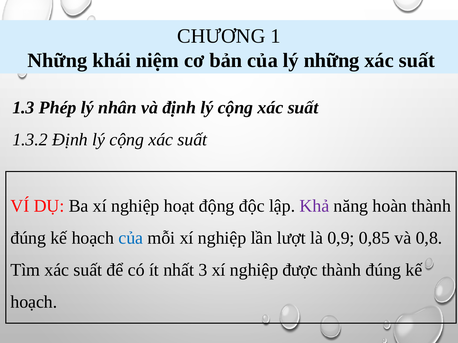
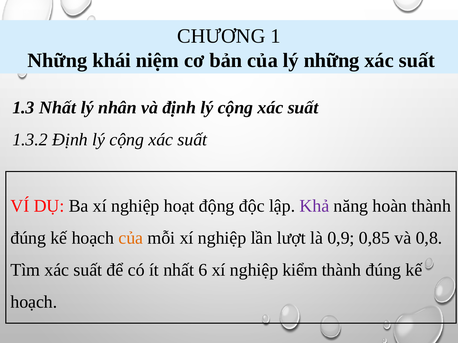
1.3 Phép: Phép -> Nhất
của at (131, 238) colour: blue -> orange
3: 3 -> 6
được: được -> kiểm
